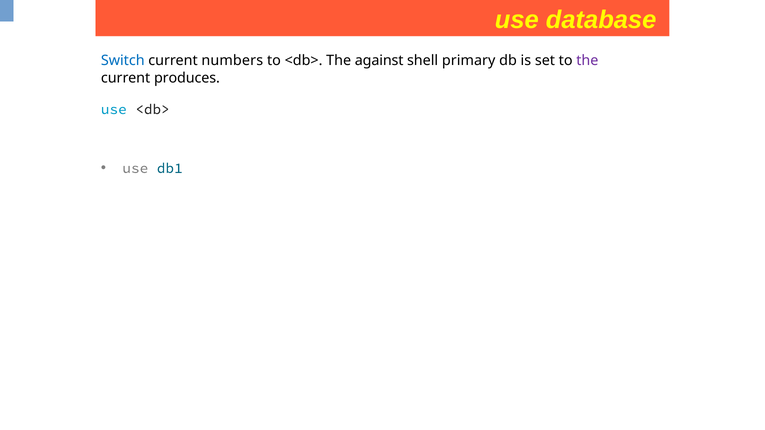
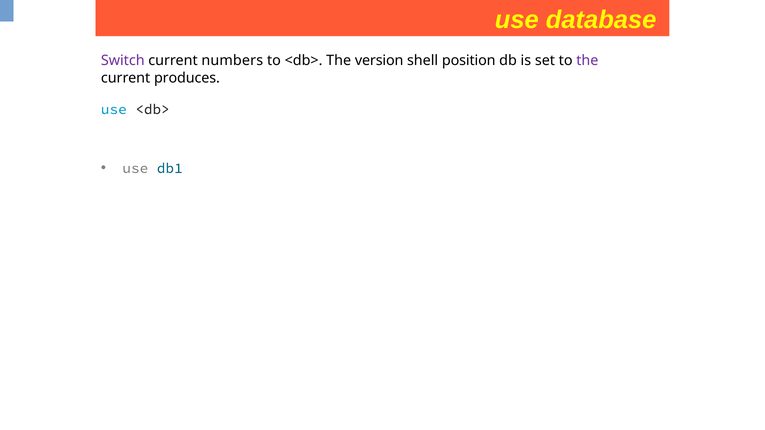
Switch colour: blue -> purple
against: against -> version
primary: primary -> position
